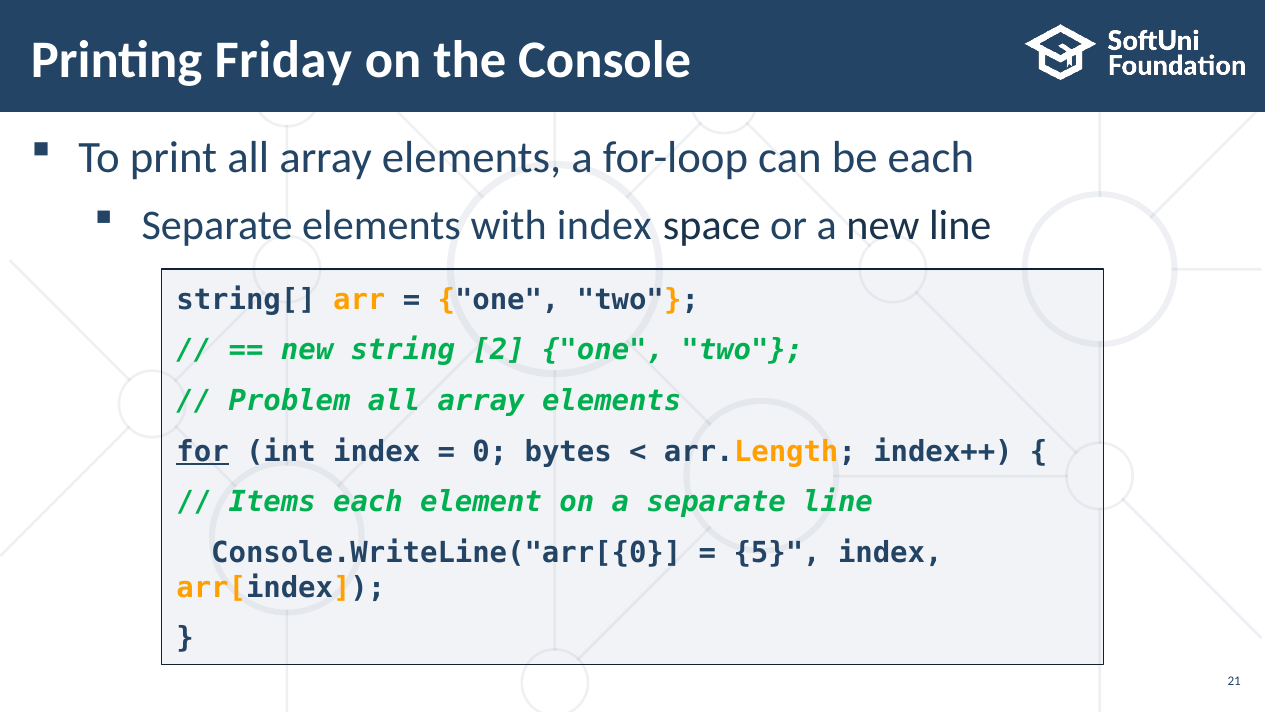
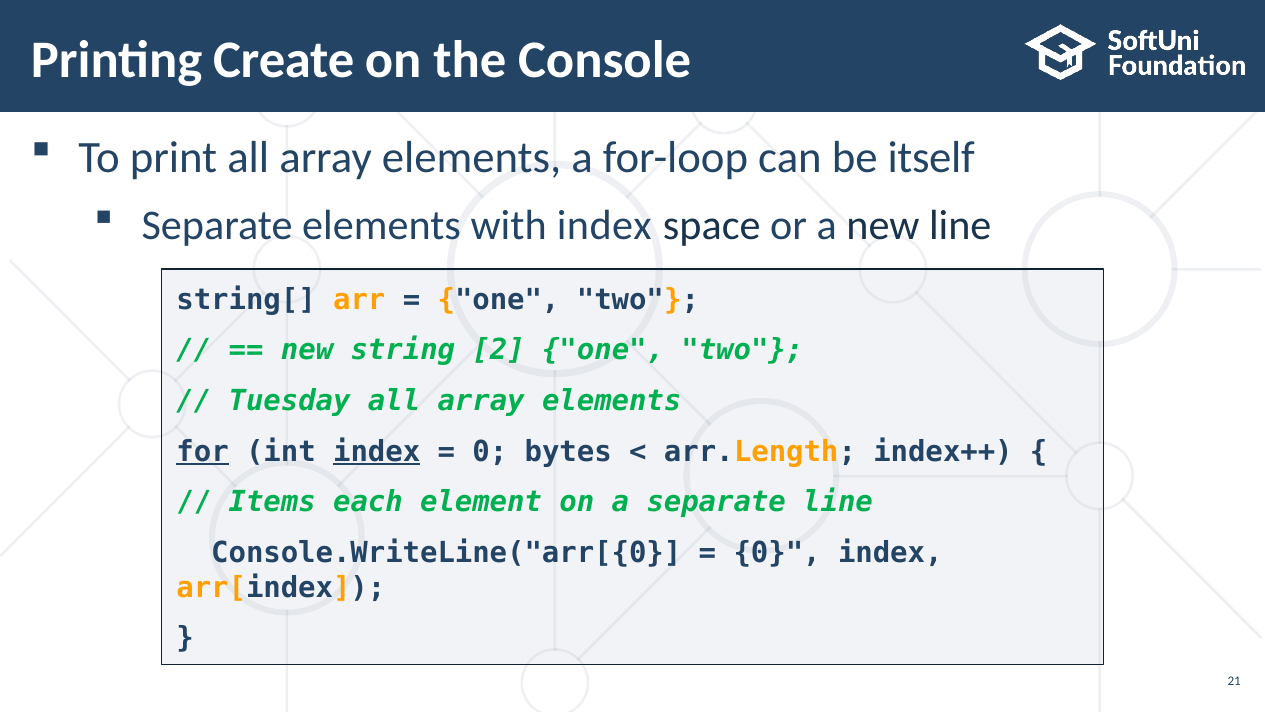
Friday: Friday -> Create
be each: each -> itself
Problem: Problem -> Tuesday
index at (377, 451) underline: none -> present
5 at (777, 553): 5 -> 0
